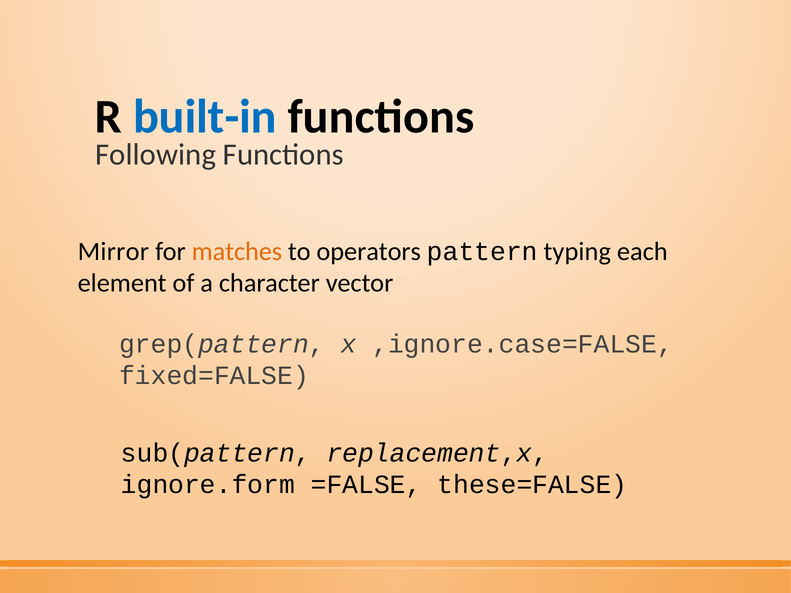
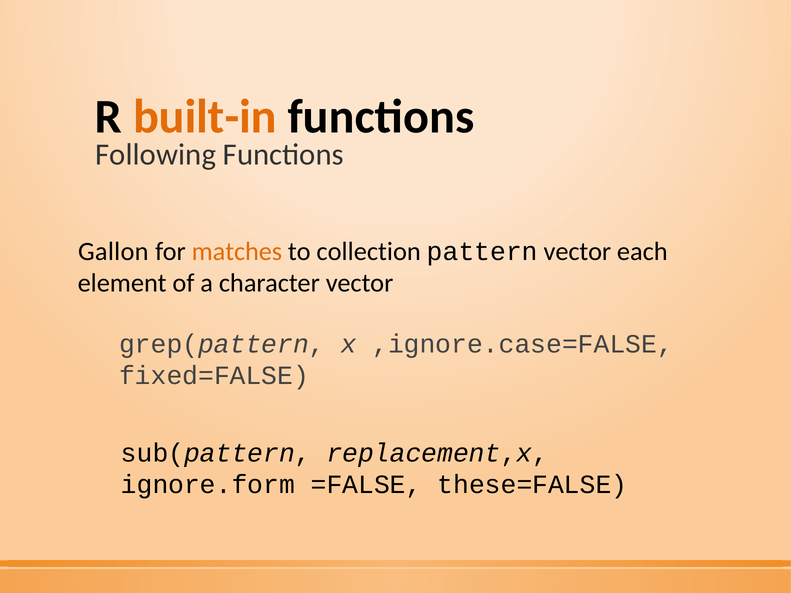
built-in colour: blue -> orange
Mirror: Mirror -> Gallon
operators: operators -> collection
pattern typing: typing -> vector
